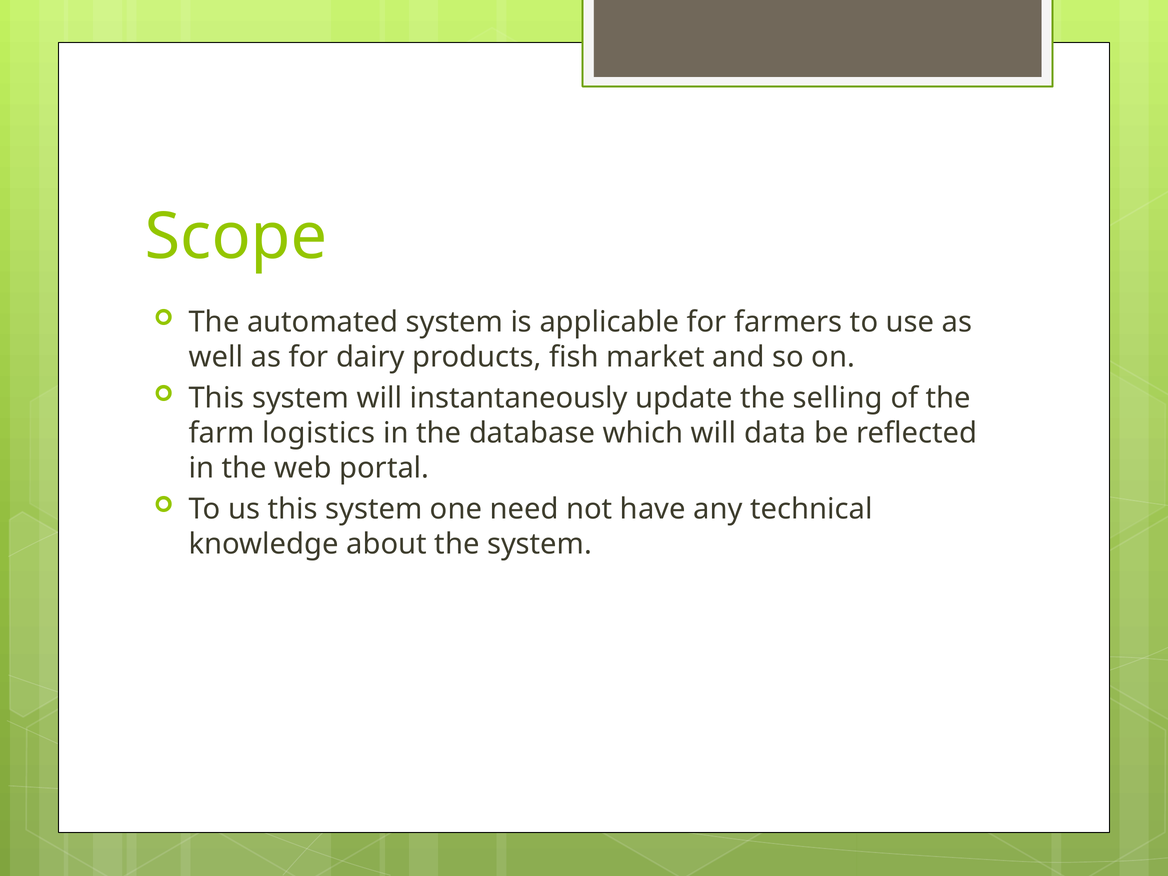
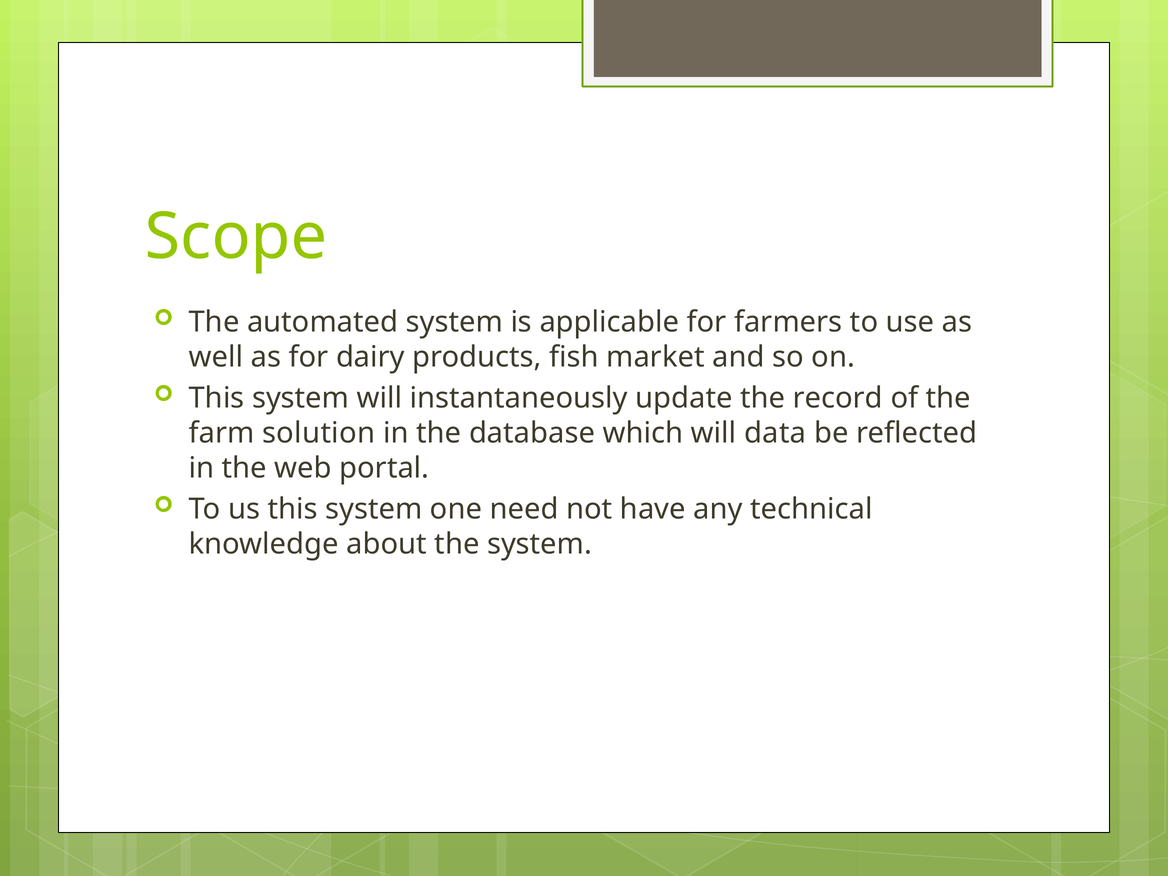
selling: selling -> record
logistics: logistics -> solution
